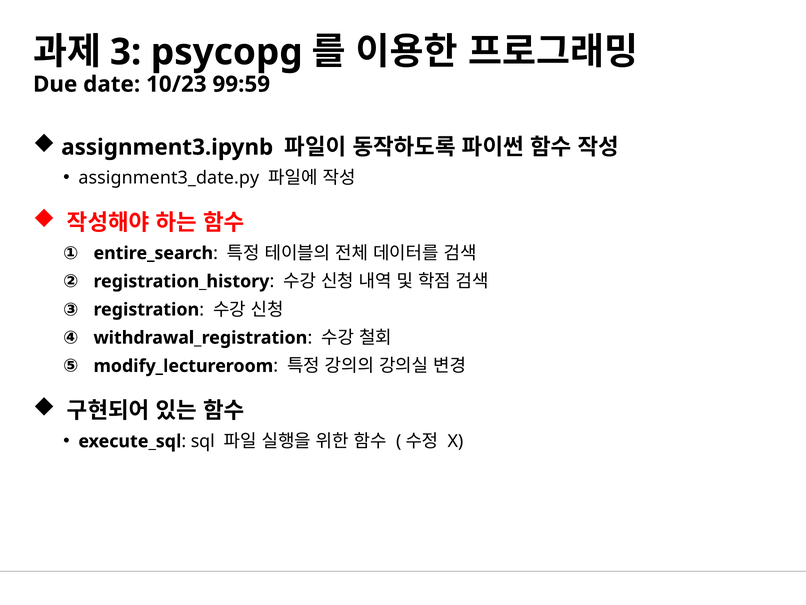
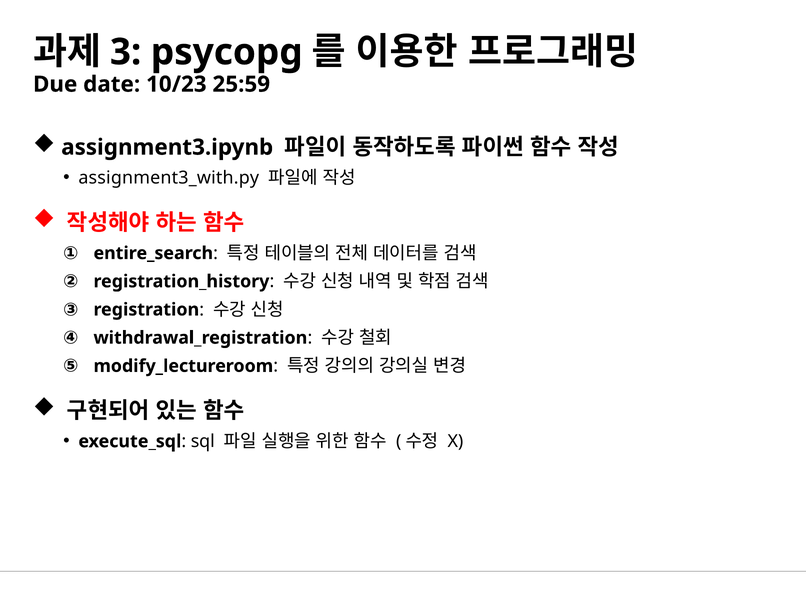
99:59: 99:59 -> 25:59
assignment3_date.py: assignment3_date.py -> assignment3_with.py
